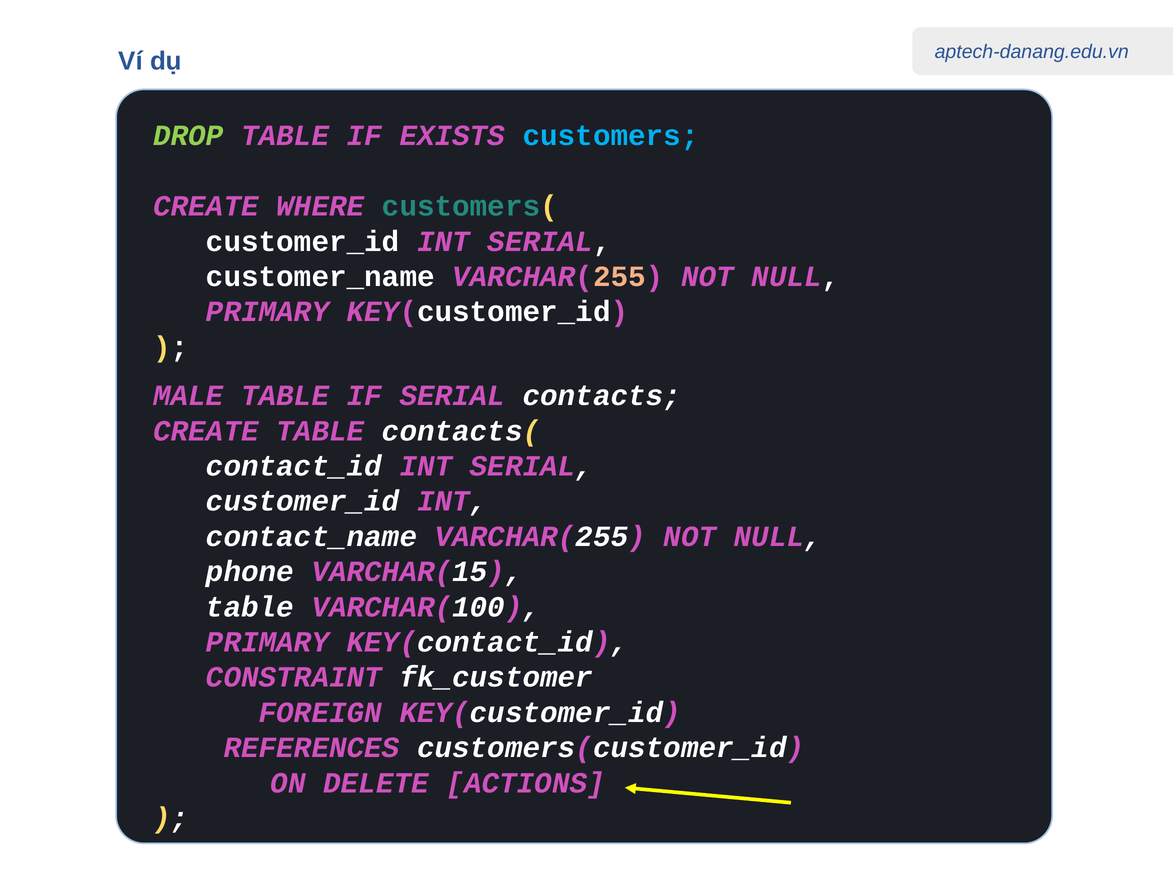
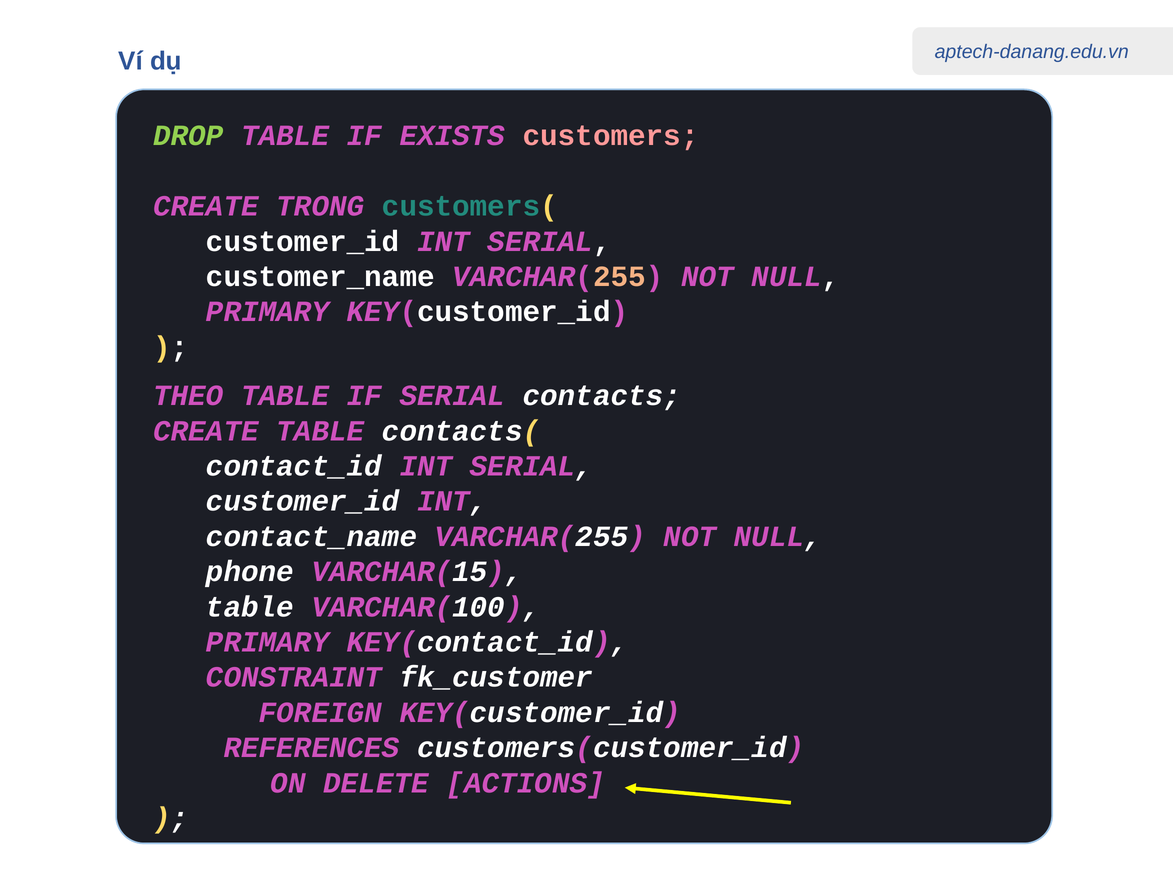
customers colour: light blue -> pink
WHERE: WHERE -> TRONG
MALE: MALE -> THEO
